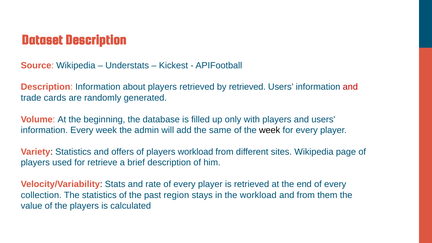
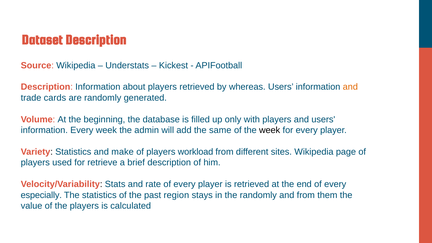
by retrieved: retrieved -> whereas
and at (350, 87) colour: red -> orange
offers: offers -> make
collection: collection -> especially
the workload: workload -> randomly
